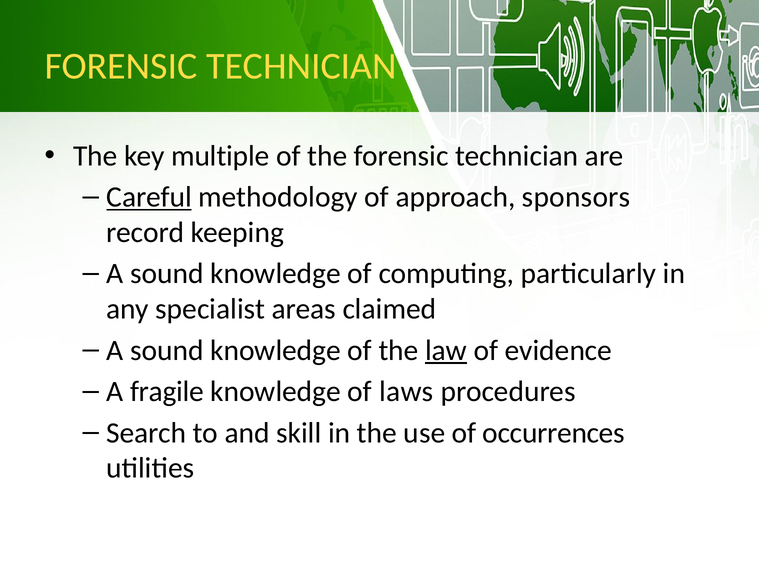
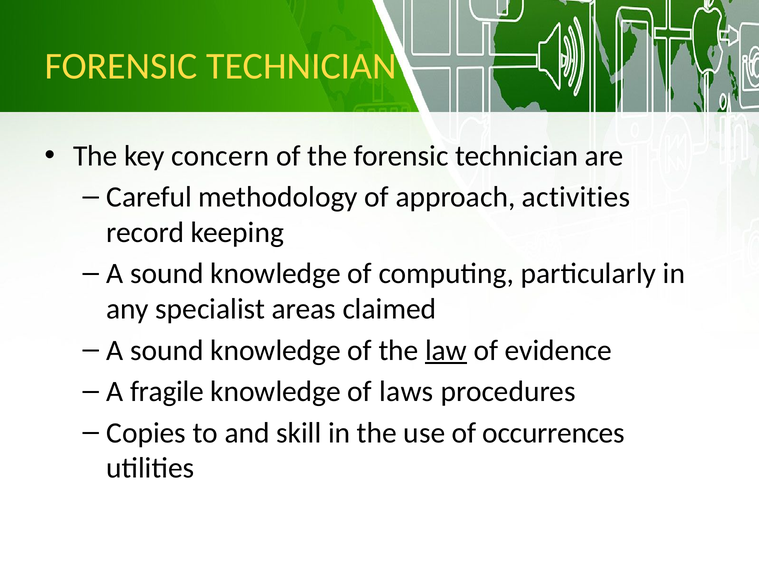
multiple: multiple -> concern
Careful underline: present -> none
sponsors: sponsors -> activities
Search: Search -> Copies
